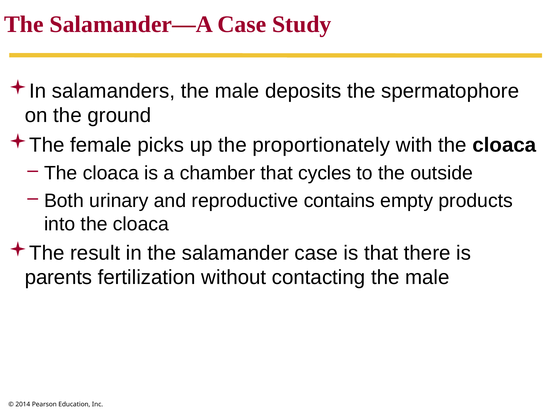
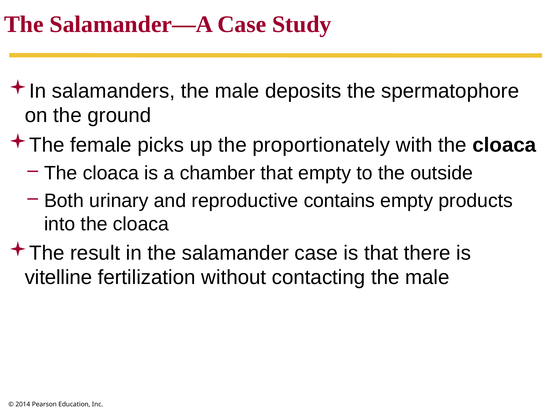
that cycles: cycles -> empty
parents: parents -> vitelline
